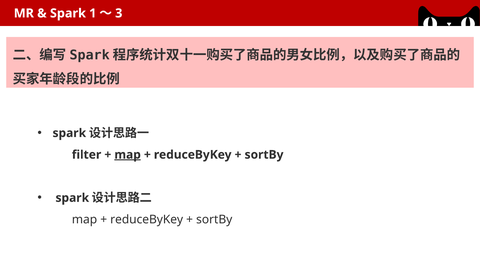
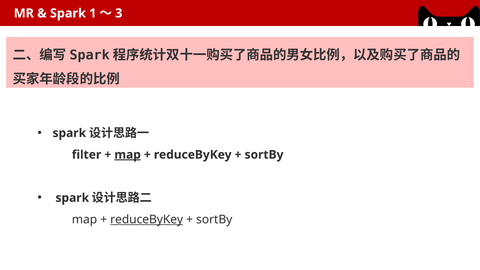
reduceByKey at (147, 219) underline: none -> present
